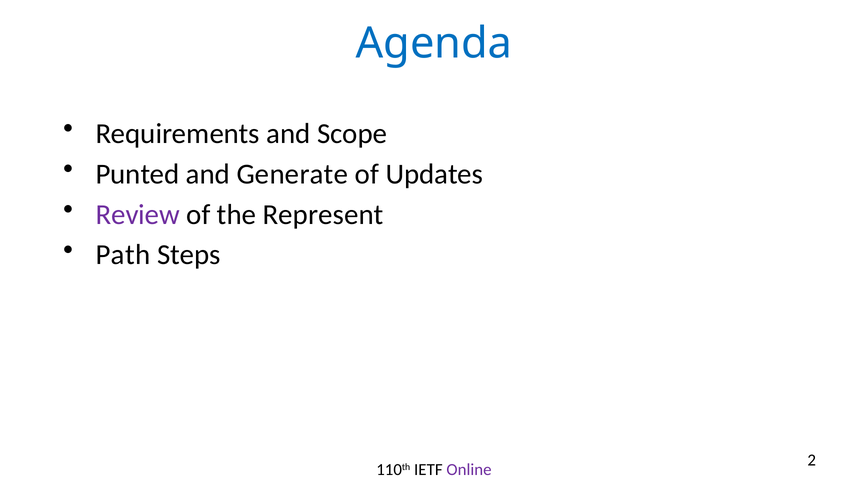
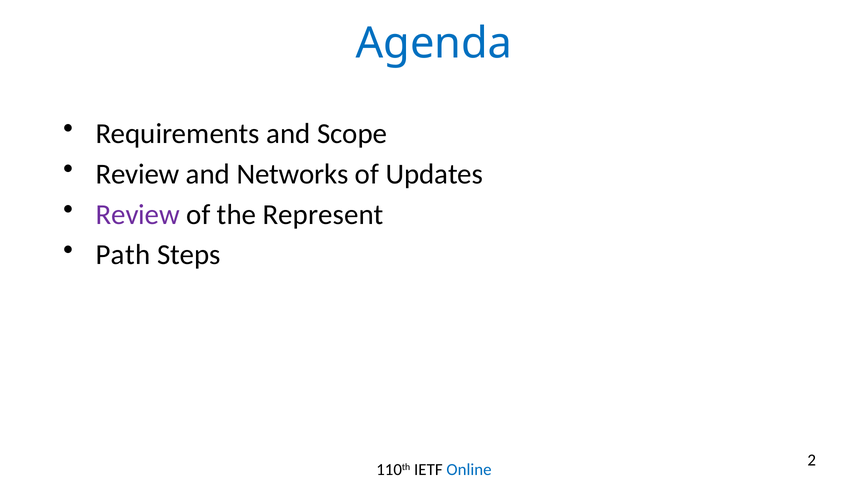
Punted at (138, 174): Punted -> Review
Generate: Generate -> Networks
Online colour: purple -> blue
